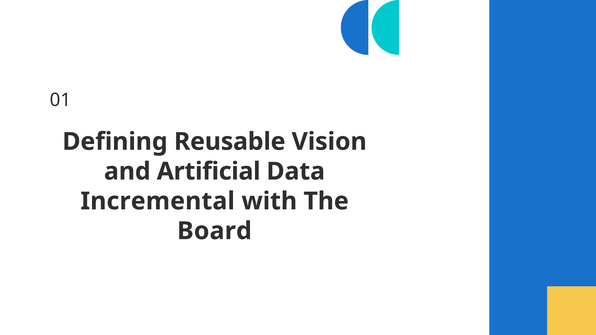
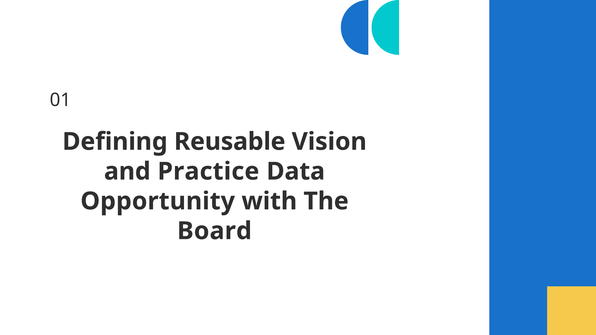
Artificial: Artificial -> Practice
Incremental: Incremental -> Opportunity
